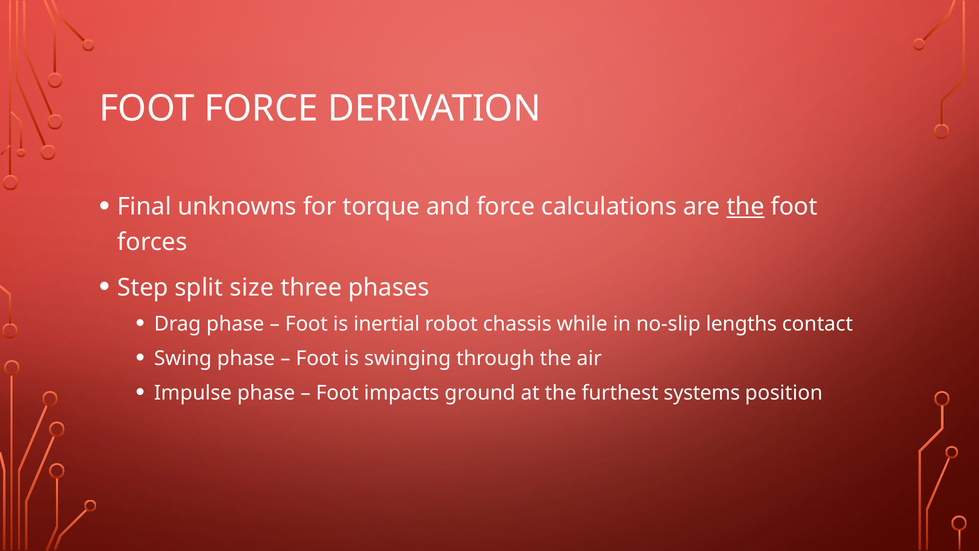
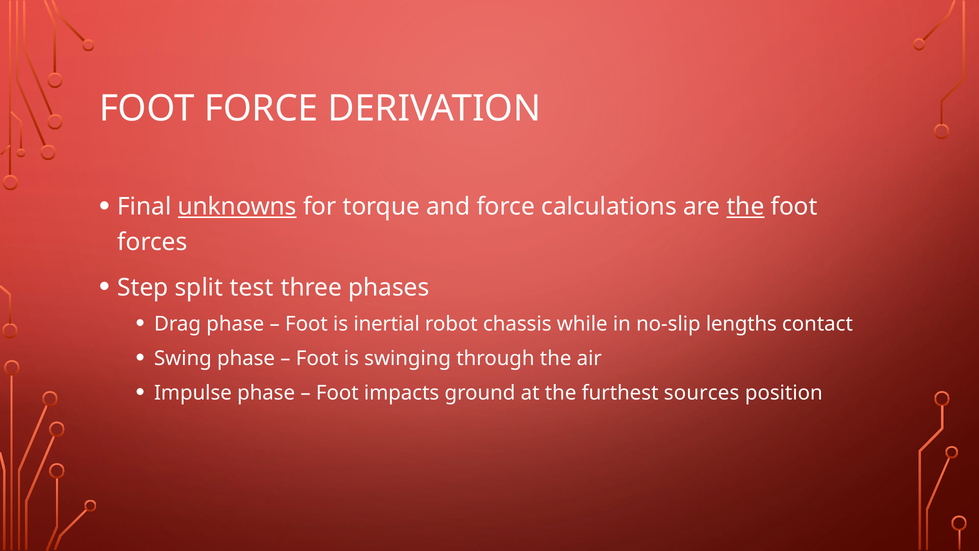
unknowns underline: none -> present
size: size -> test
systems: systems -> sources
